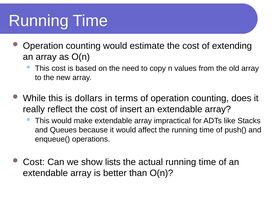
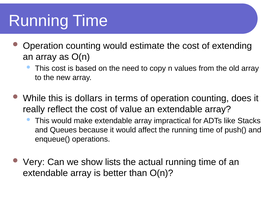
insert: insert -> value
Cost at (34, 162): Cost -> Very
